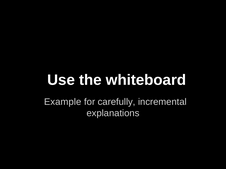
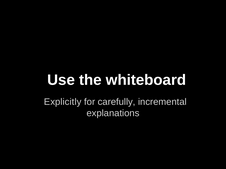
Example: Example -> Explicitly
